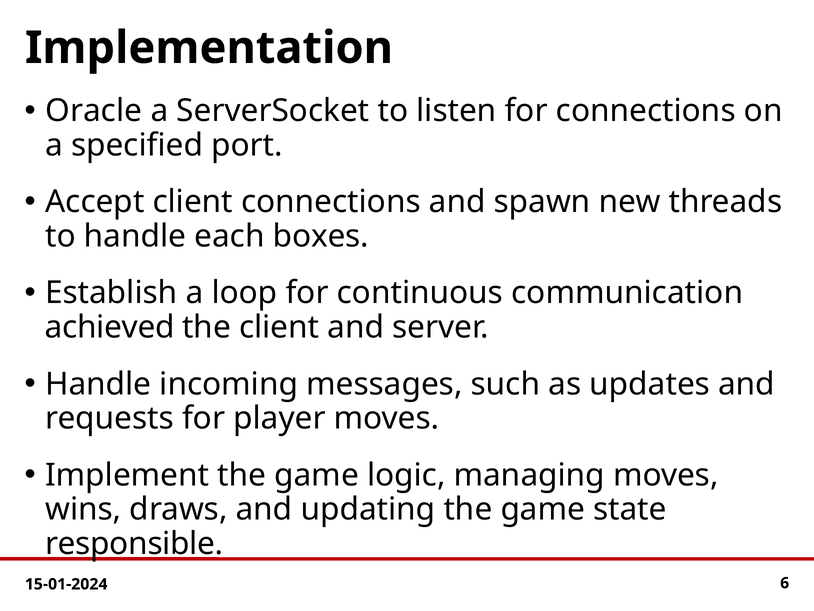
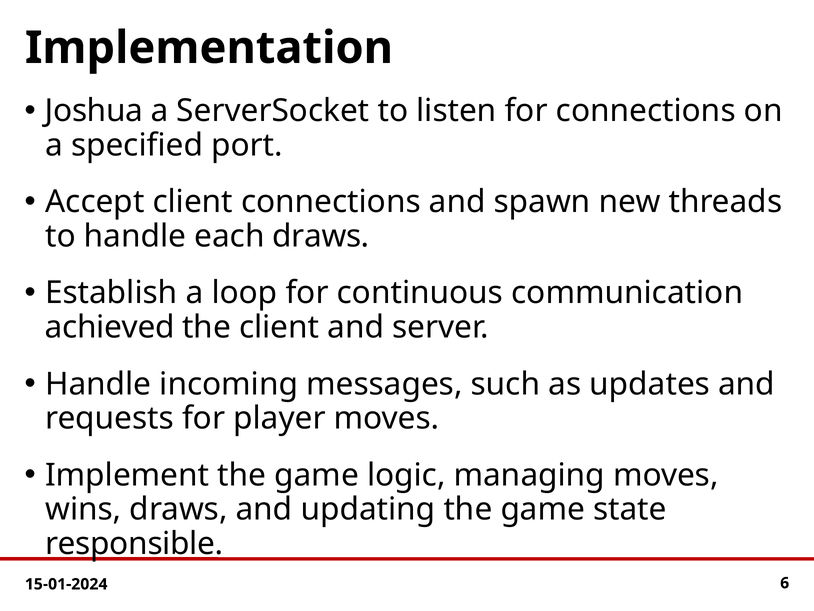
Oracle: Oracle -> Joshua
each boxes: boxes -> draws
